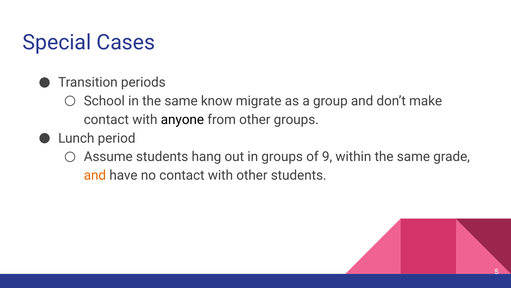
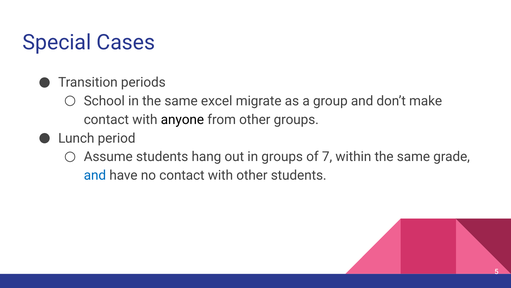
know: know -> excel
9: 9 -> 7
and at (95, 175) colour: orange -> blue
